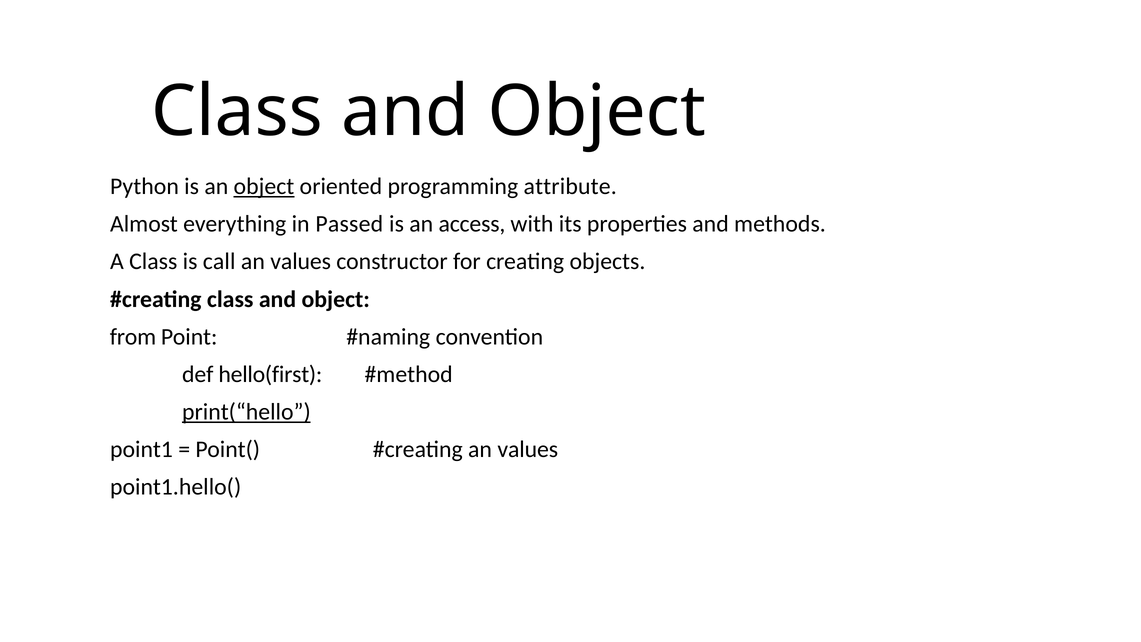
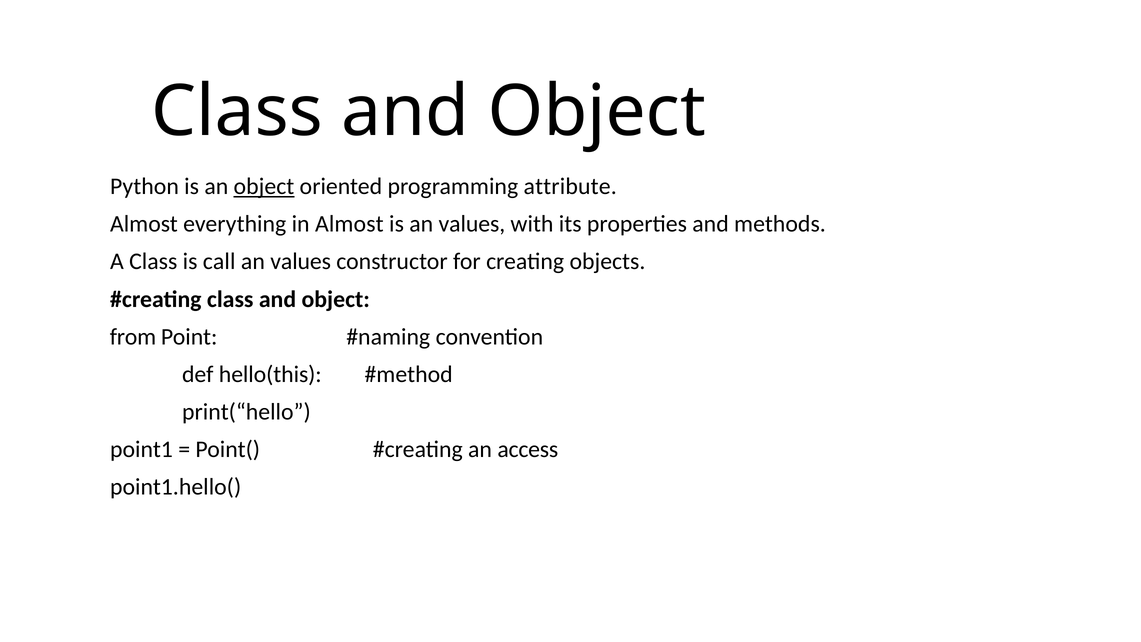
in Passed: Passed -> Almost
is an access: access -> values
hello(first: hello(first -> hello(this
print(“hello underline: present -> none
values at (528, 449): values -> access
